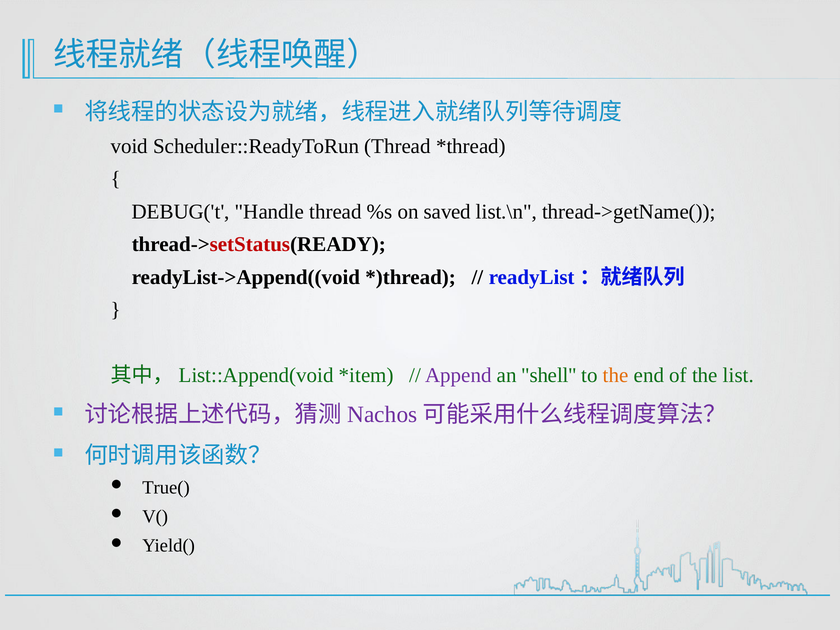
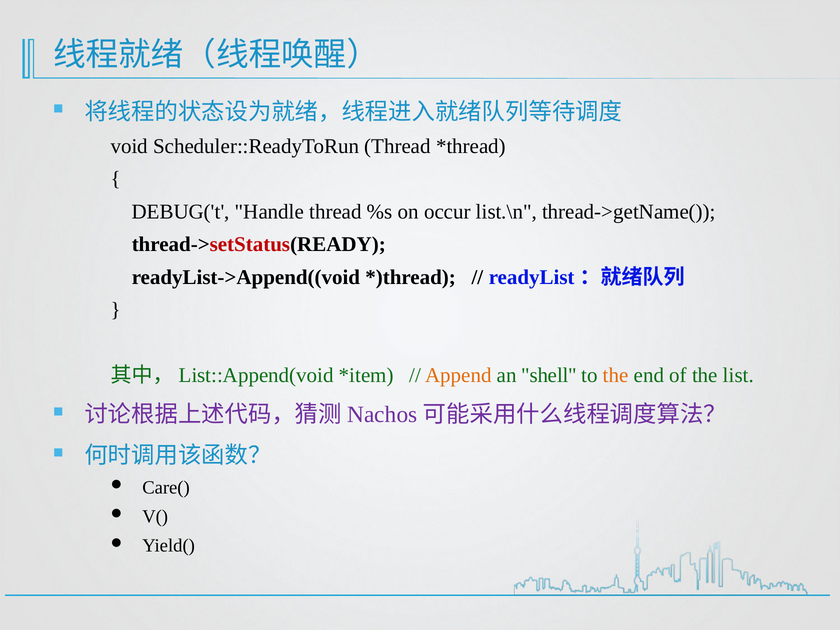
saved: saved -> occur
Append colour: purple -> orange
True(: True( -> Care(
